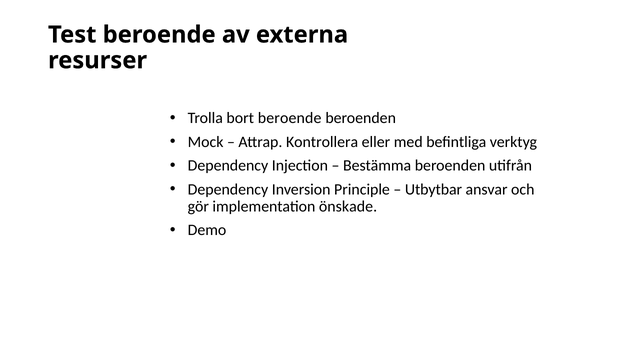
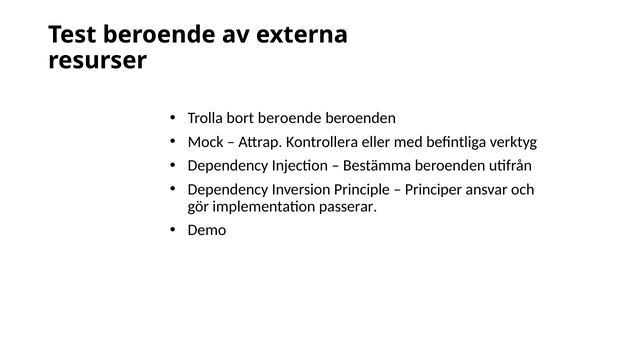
Utbytbar: Utbytbar -> Principer
önskade: önskade -> passerar
